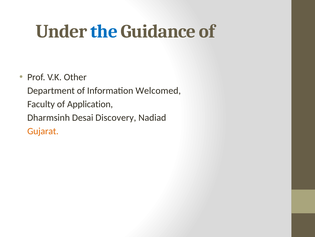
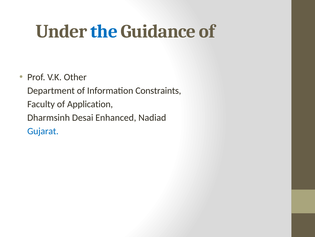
Welcomed: Welcomed -> Constraints
Discovery: Discovery -> Enhanced
Gujarat colour: orange -> blue
